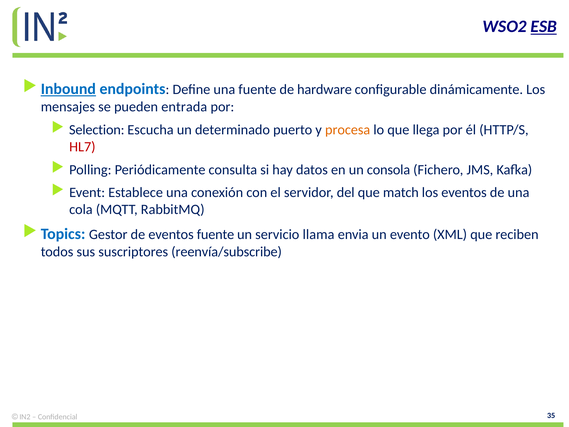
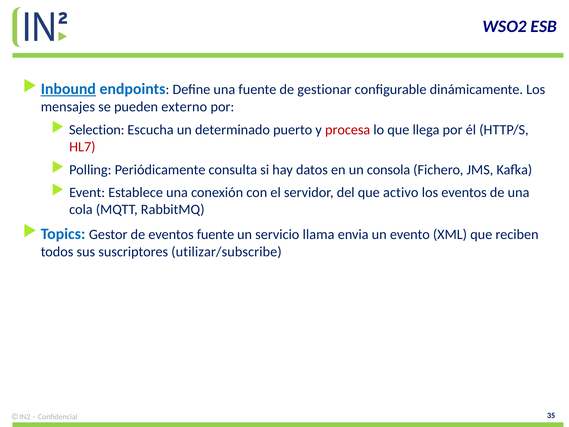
ESB underline: present -> none
hardware: hardware -> gestionar
entrada: entrada -> externo
procesa colour: orange -> red
match: match -> activo
reenvía/subscribe: reenvía/subscribe -> utilizar/subscribe
